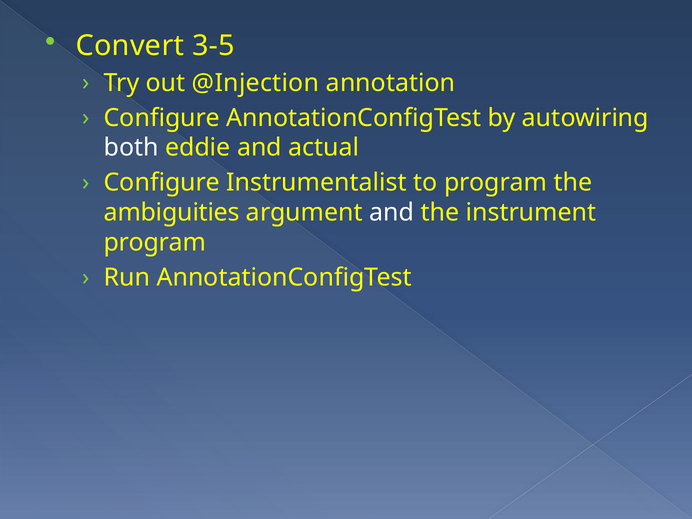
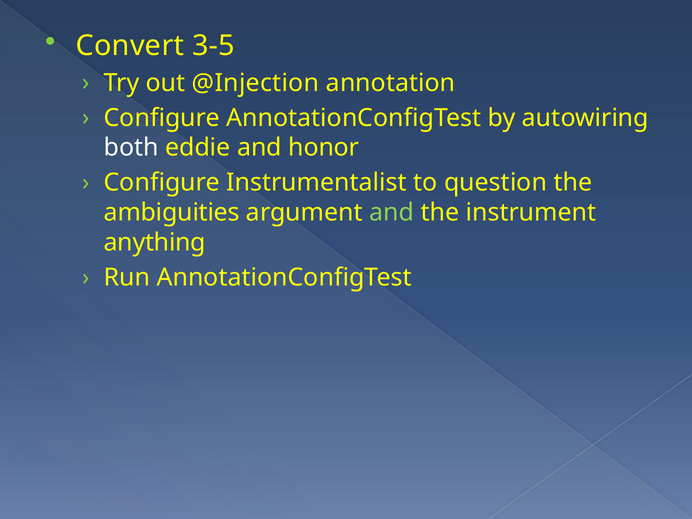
actual: actual -> honor
to program: program -> question
and at (392, 213) colour: white -> light green
program at (155, 243): program -> anything
